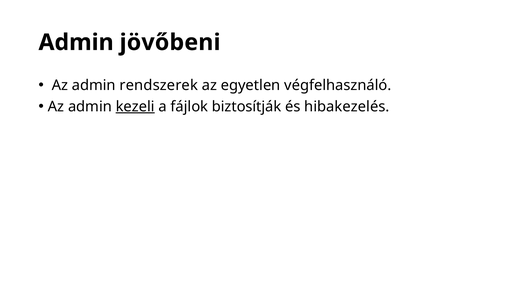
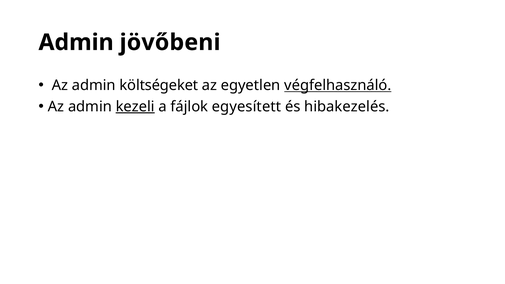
rendszerek: rendszerek -> költségeket
végfelhasználó underline: none -> present
biztosítják: biztosítják -> egyesített
